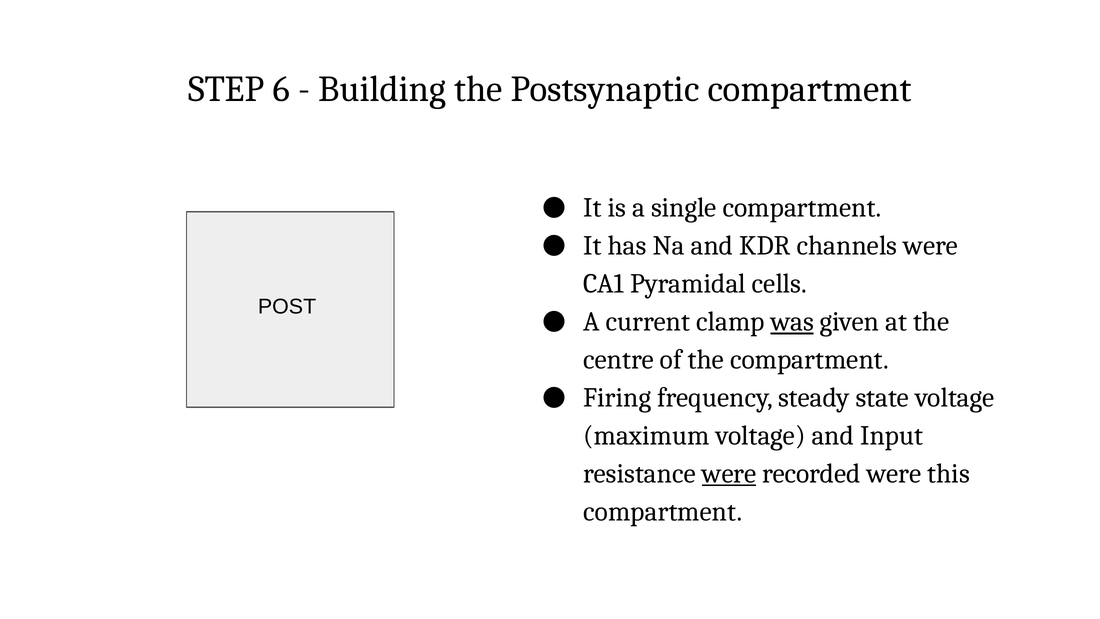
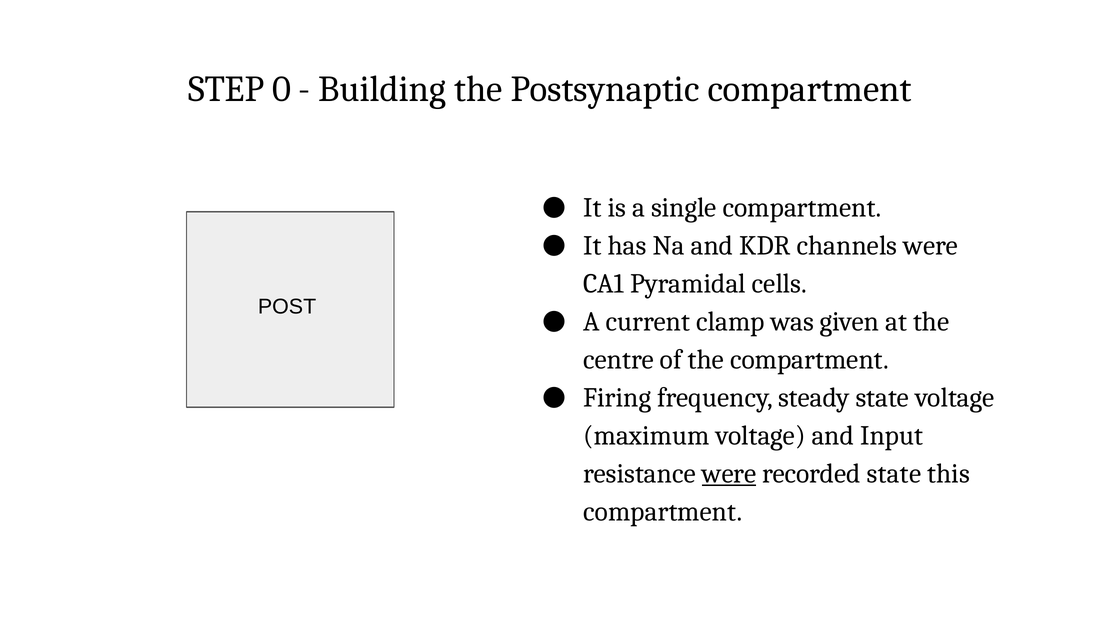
6: 6 -> 0
was underline: present -> none
recorded were: were -> state
